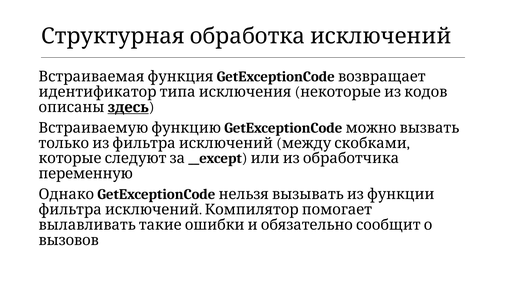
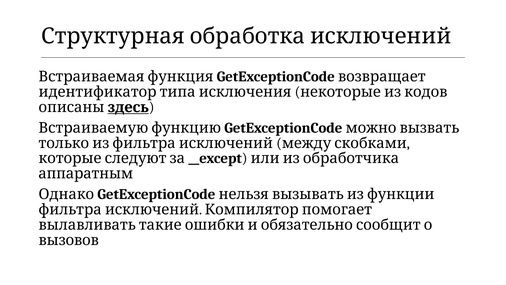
переменную: переменную -> аппаратным
